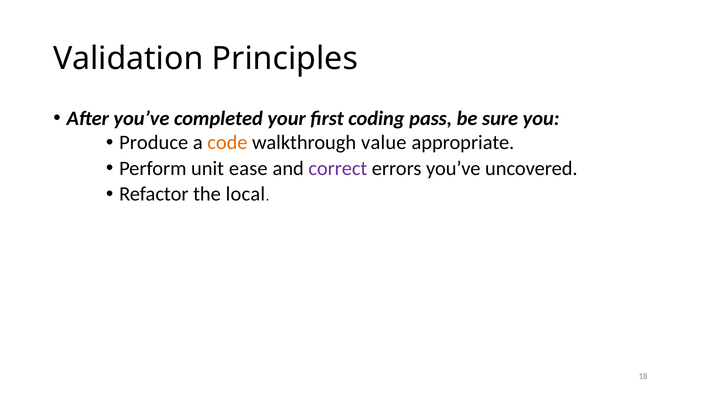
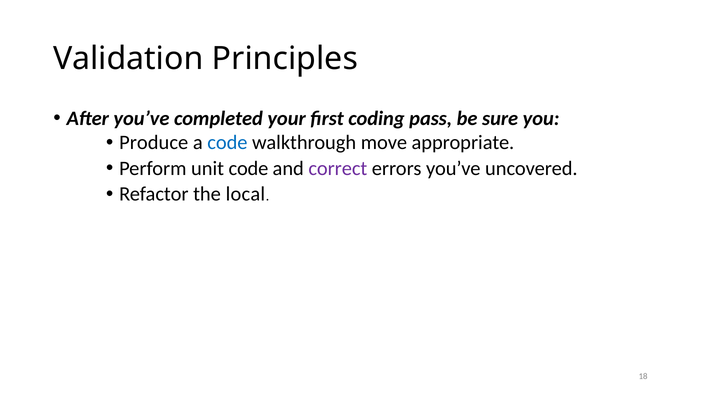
code at (227, 143) colour: orange -> blue
value: value -> move
unit ease: ease -> code
